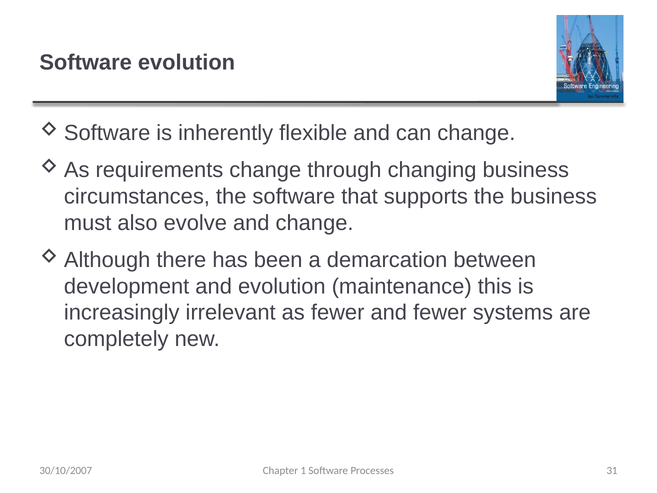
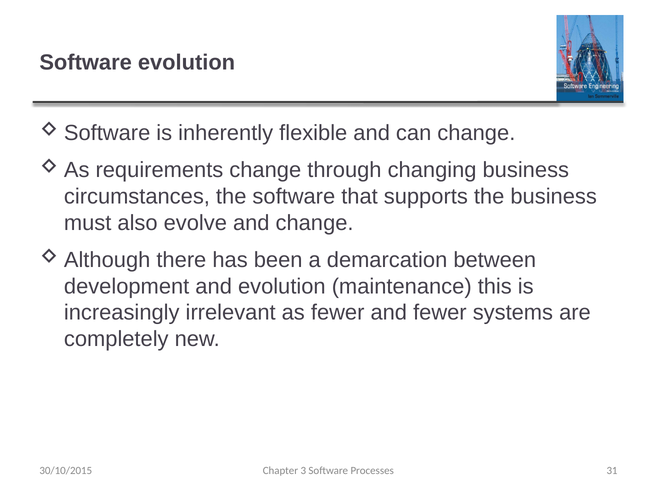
30/10/2007: 30/10/2007 -> 30/10/2015
1: 1 -> 3
